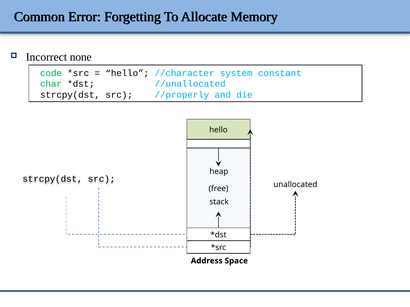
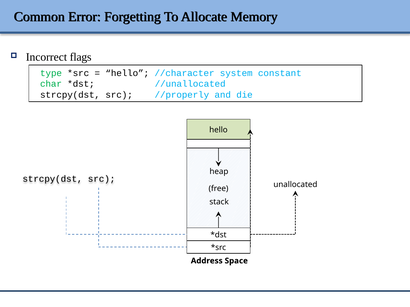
none: none -> flags
code: code -> type
